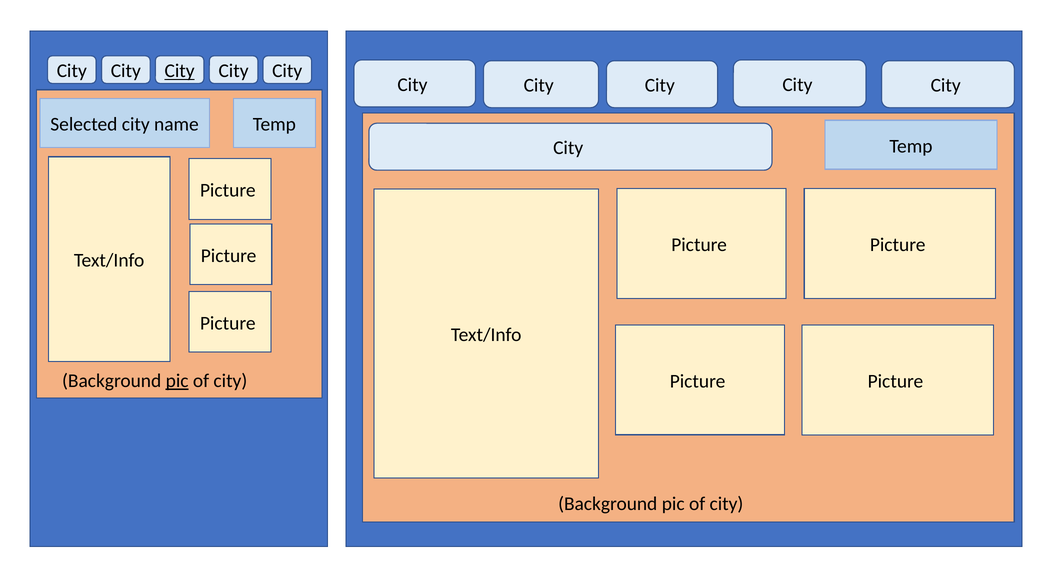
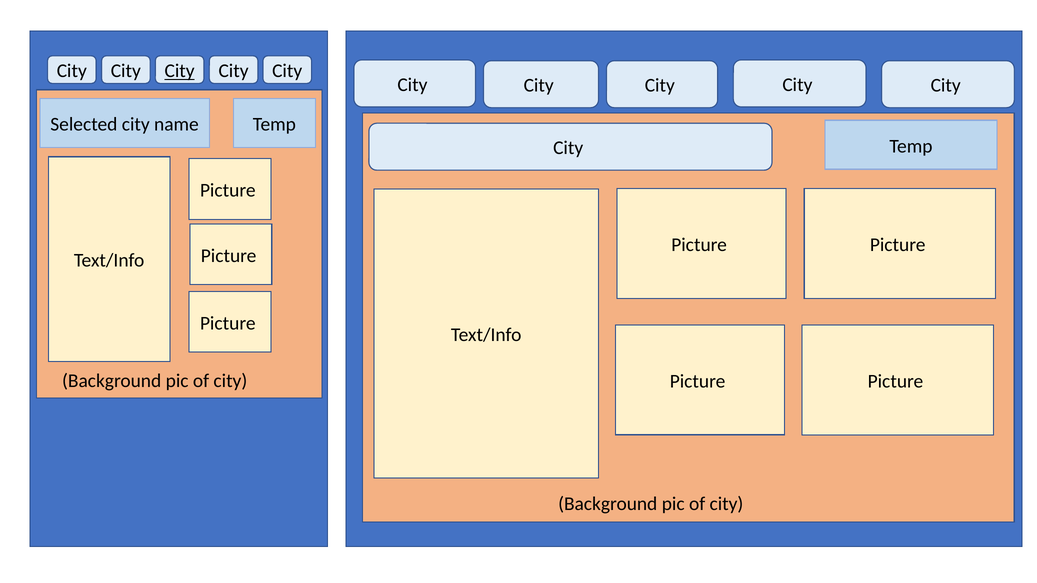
pic at (177, 381) underline: present -> none
